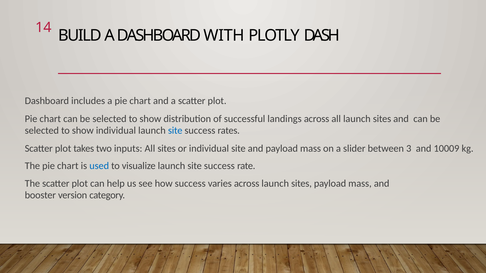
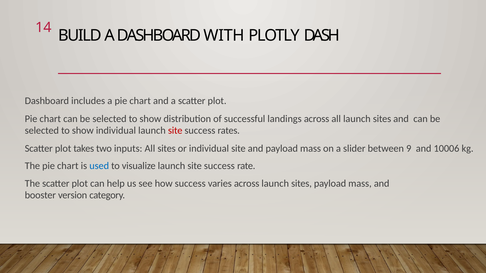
site at (175, 131) colour: blue -> red
3: 3 -> 9
10009: 10009 -> 10006
